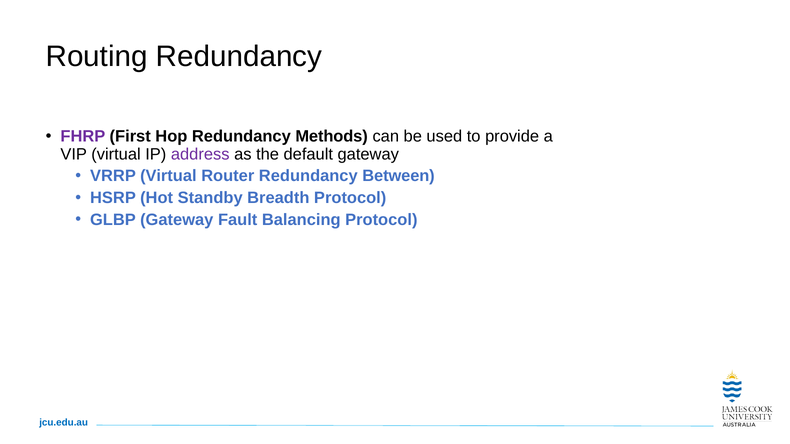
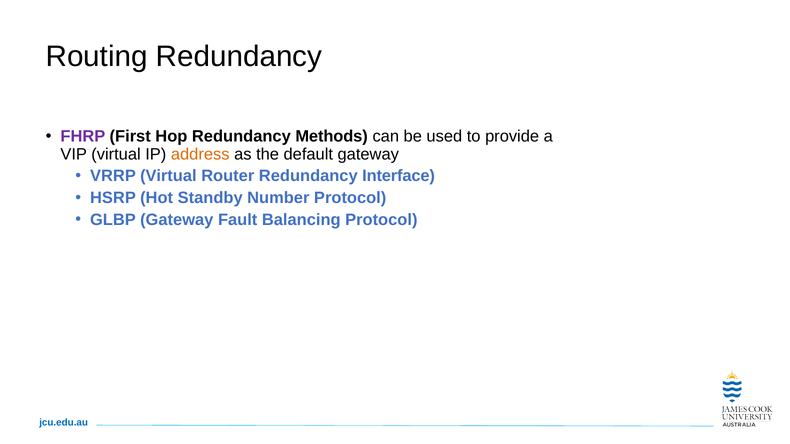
address colour: purple -> orange
Between: Between -> Interface
Breadth: Breadth -> Number
